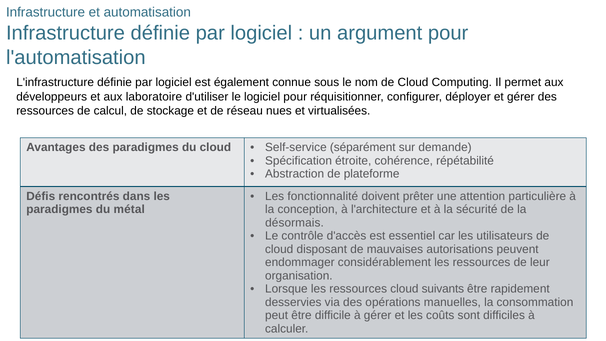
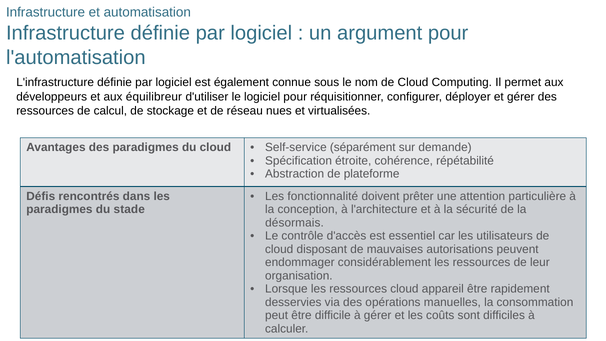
laboratoire: laboratoire -> équilibreur
métal: métal -> stade
suivants: suivants -> appareil
